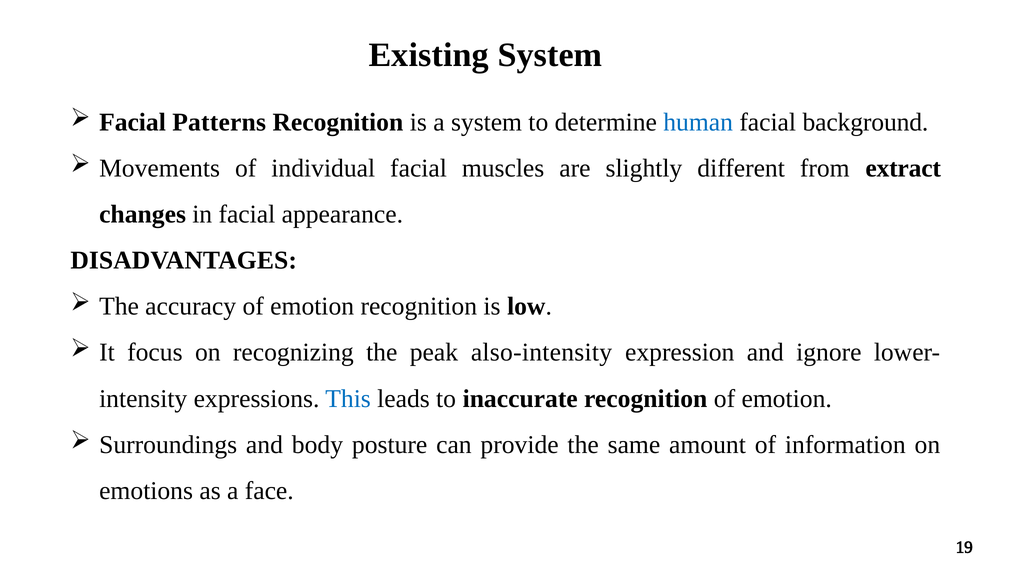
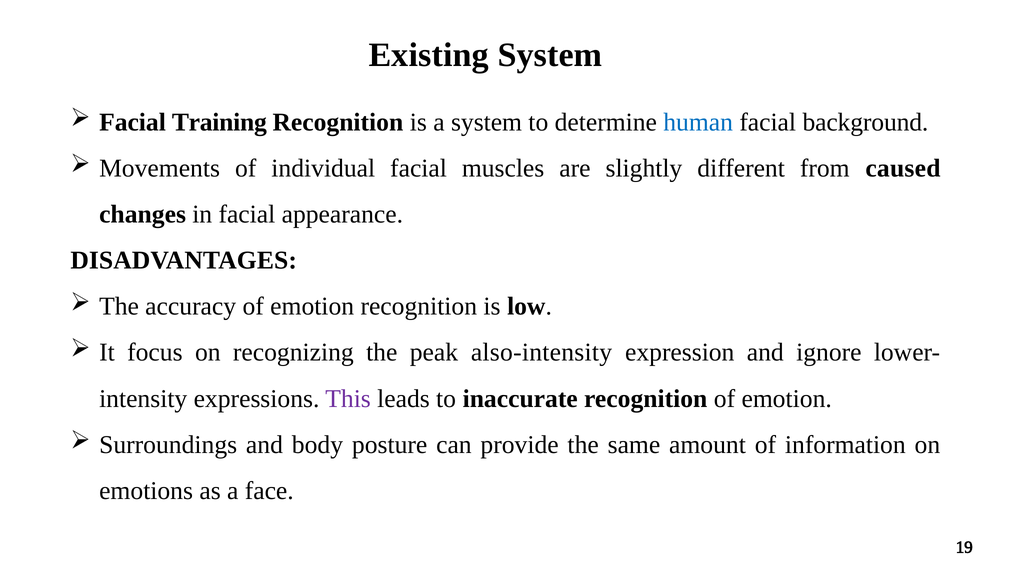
Patterns: Patterns -> Training
extract: extract -> caused
This colour: blue -> purple
